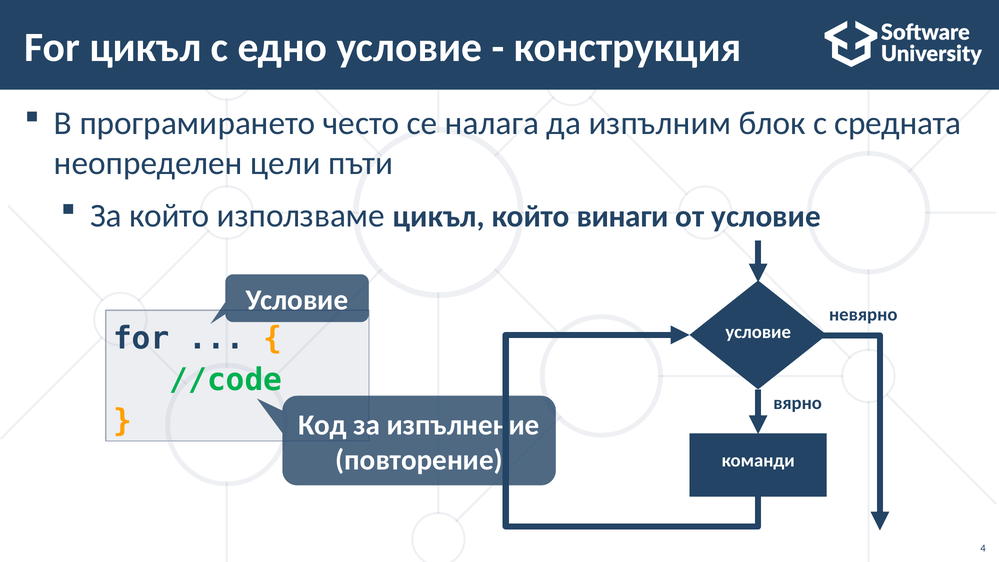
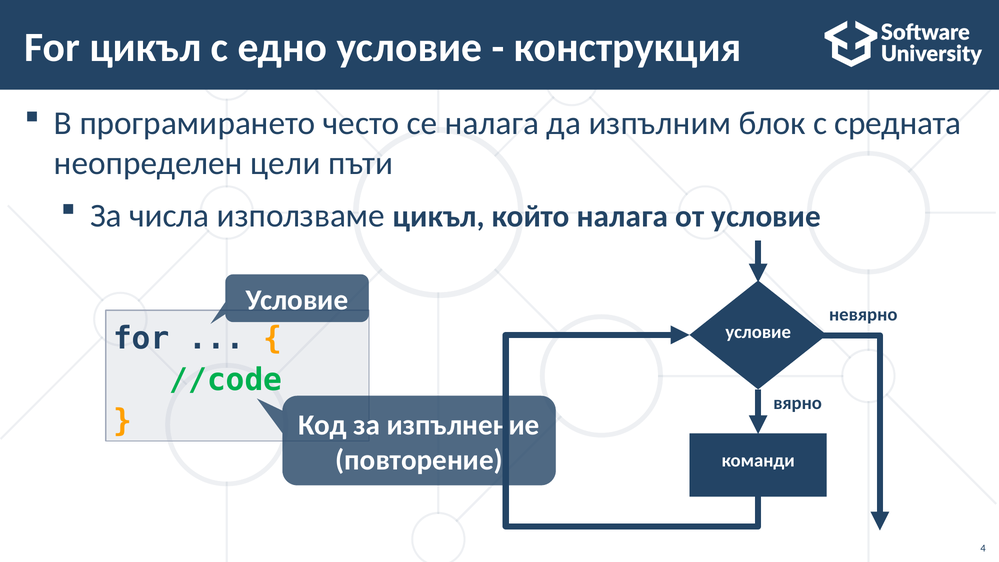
За който: който -> числа
който винаги: винаги -> налага
